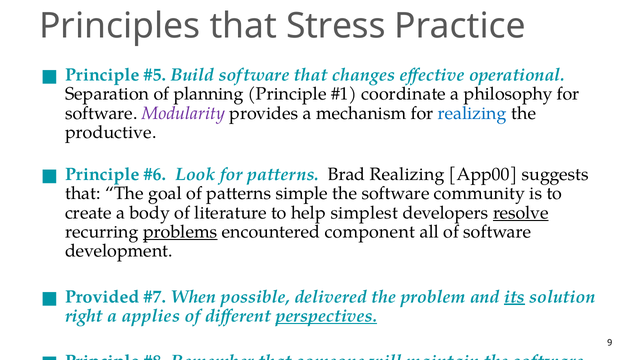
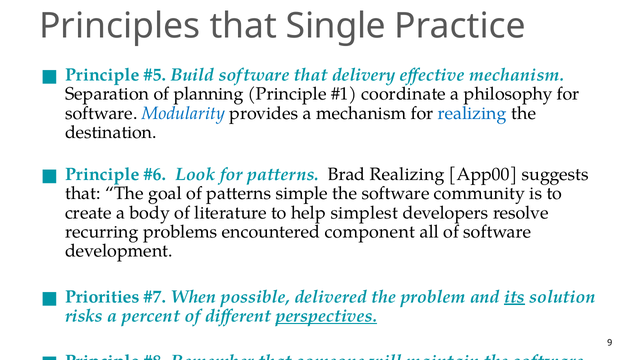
Stress: Stress -> Single
changes: changes -> delivery
effective operational: operational -> mechanism
Modularity colour: purple -> blue
productive: productive -> destination
resolve underline: present -> none
problems underline: present -> none
Provided: Provided -> Priorities
right: right -> risks
applies: applies -> percent
